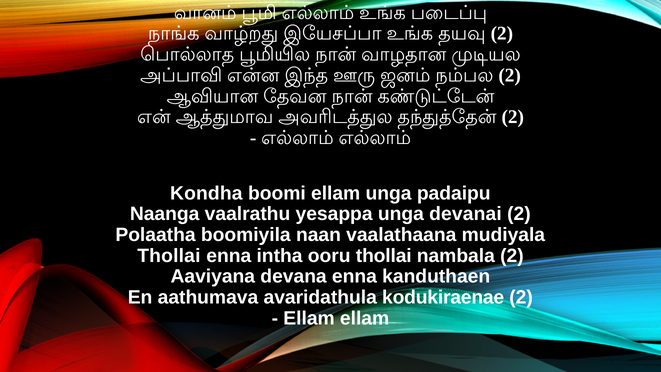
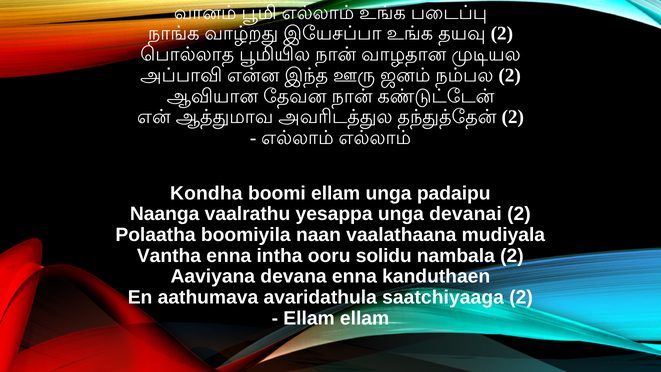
Thollai at (169, 256): Thollai -> Vantha
ooru thollai: thollai -> solidu
kodukiraenae: kodukiraenae -> saatchiyaaga
